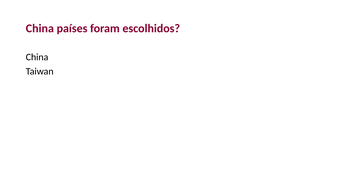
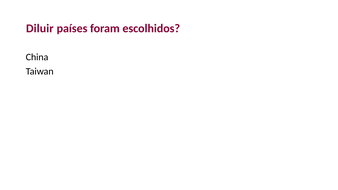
China at (40, 28): China -> Diluir
